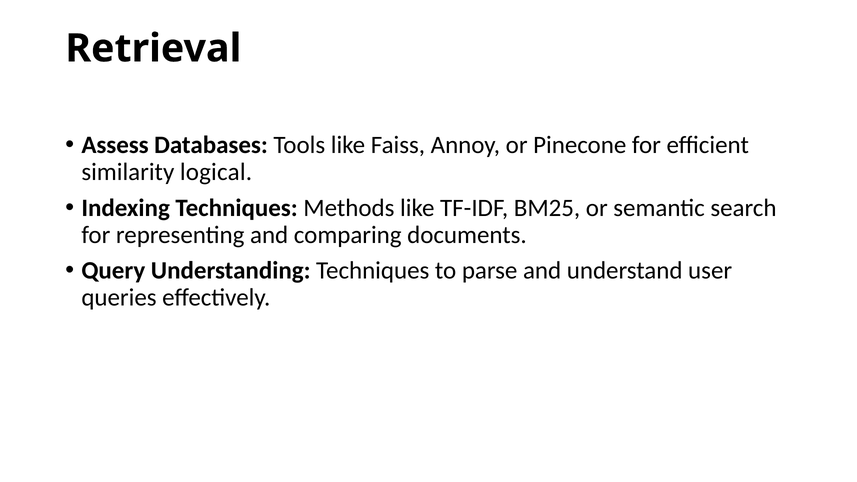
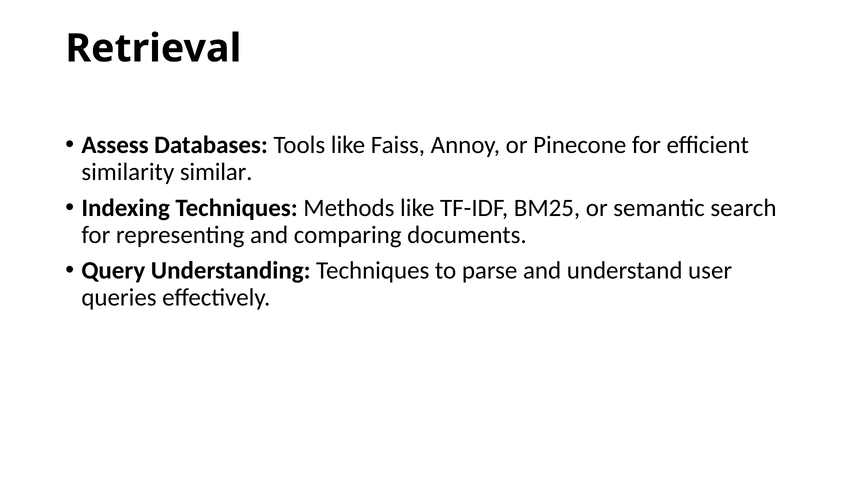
logical: logical -> similar
